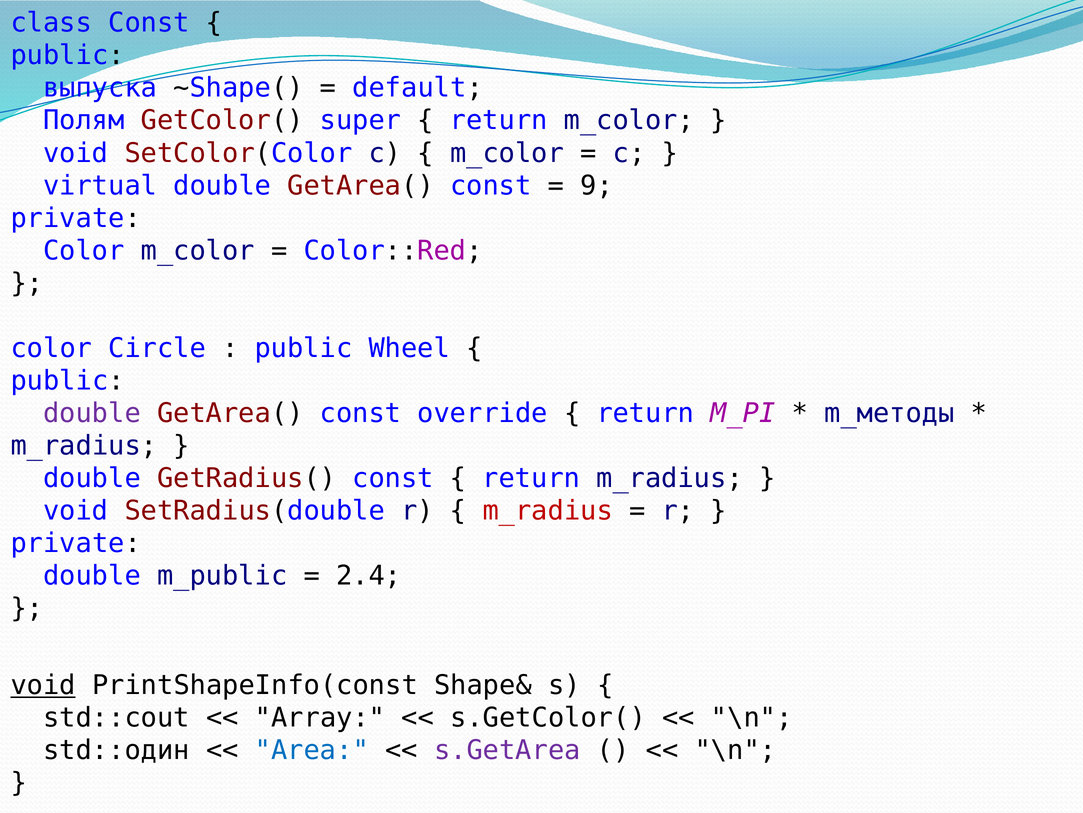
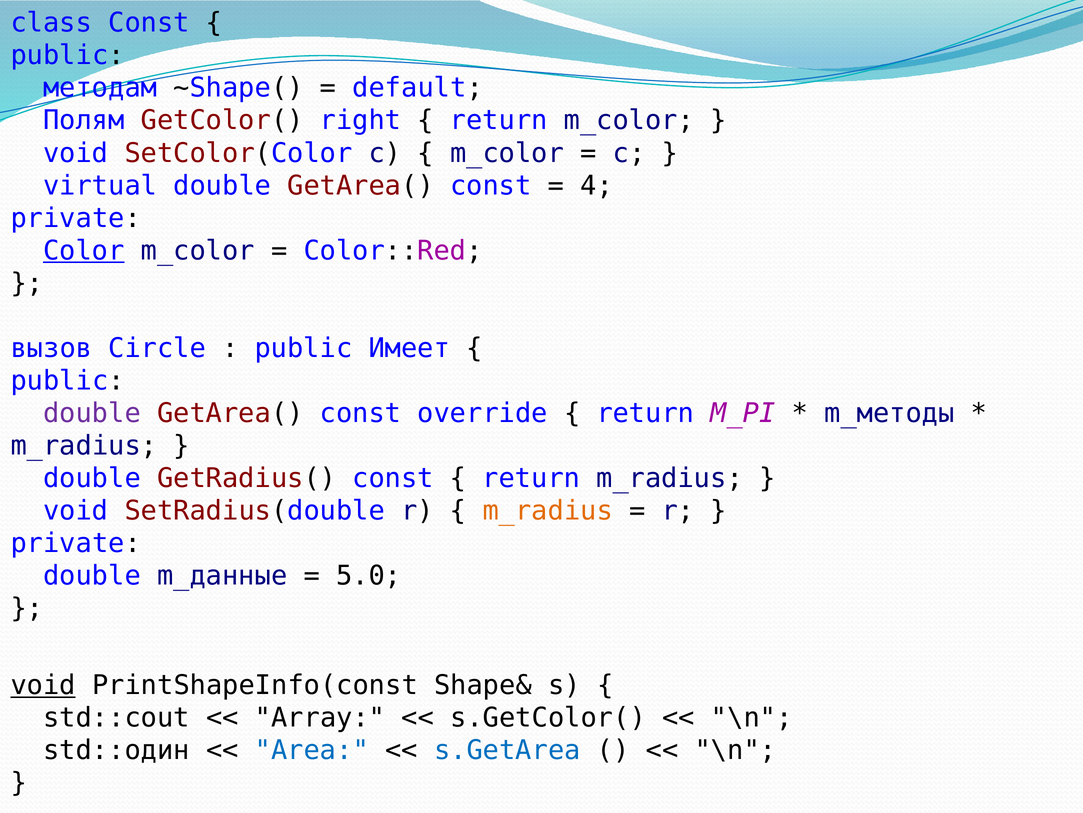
выпуска: выпуска -> методам
super: super -> right
9: 9 -> 4
Color at (84, 250) underline: none -> present
color at (51, 348): color -> вызов
Wheel: Wheel -> Имеет
m_radius at (548, 510) colour: red -> orange
m_public: m_public -> m_данные
2.4: 2.4 -> 5.0
s.GetArea colour: purple -> blue
